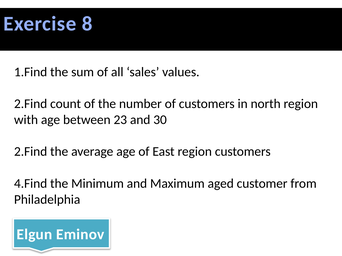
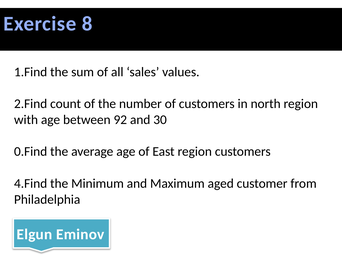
23: 23 -> 92
2.Find at (31, 152): 2.Find -> 0.Find
